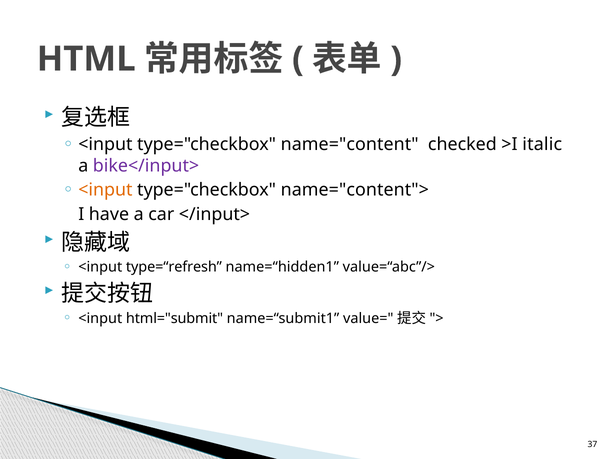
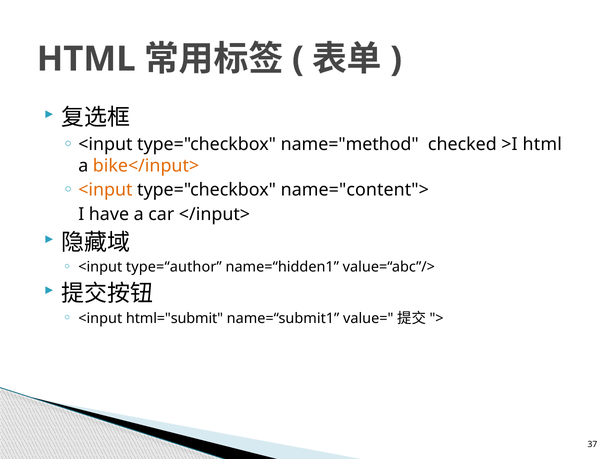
name="content: name="content -> name="method
>I italic: italic -> html
bike</input> colour: purple -> orange
type=“refresh: type=“refresh -> type=“author
